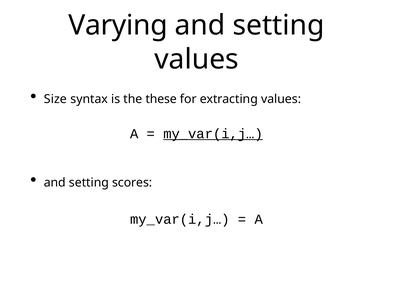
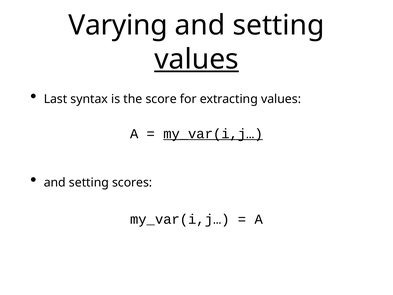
values at (197, 59) underline: none -> present
Size: Size -> Last
these: these -> score
